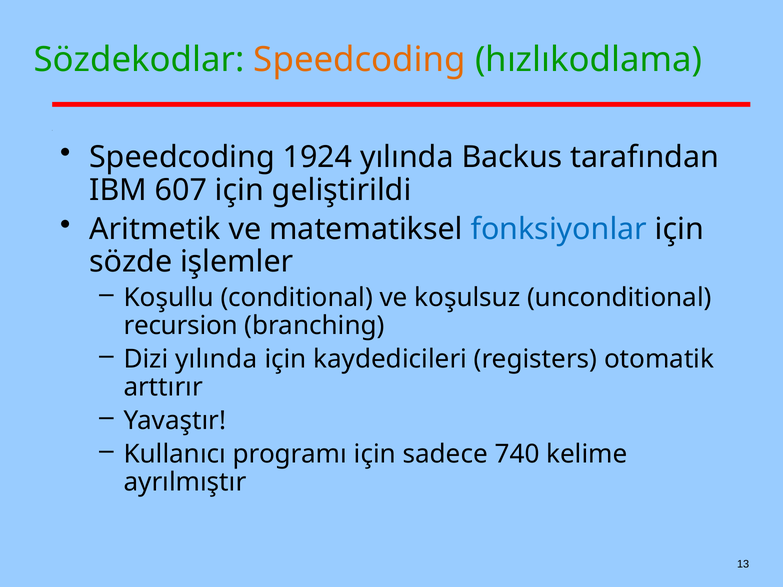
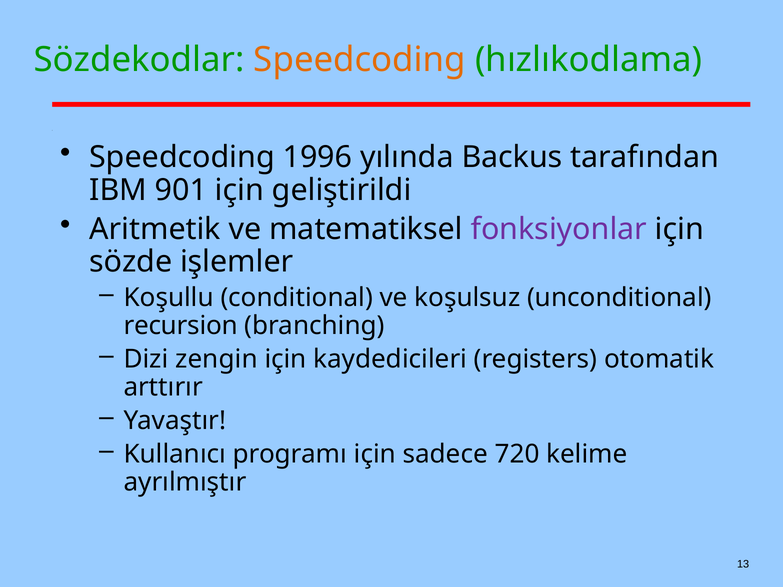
1924: 1924 -> 1996
607: 607 -> 901
fonksiyonlar colour: blue -> purple
Dizi yılında: yılında -> zengin
740: 740 -> 720
